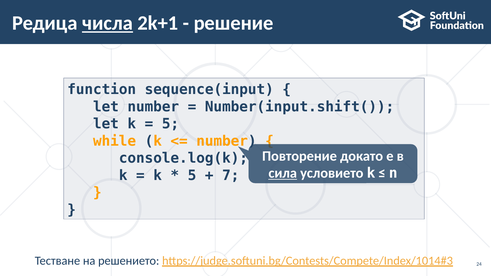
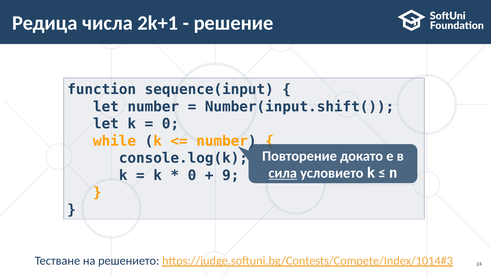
числа underline: present -> none
5 at (170, 124): 5 -> 0
5 at (192, 176): 5 -> 0
7: 7 -> 9
